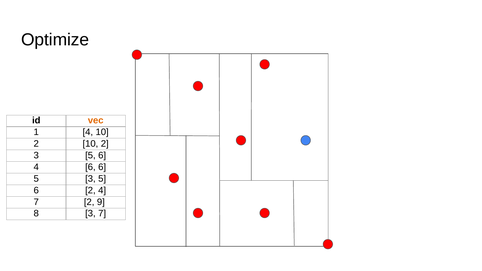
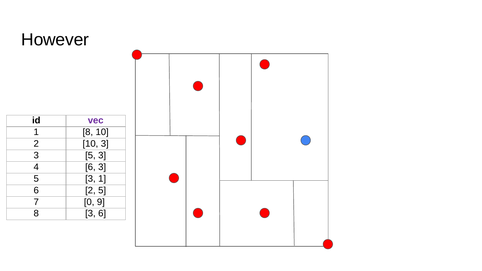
Optimize: Optimize -> However
vec colour: orange -> purple
1 4: 4 -> 8
2 10 2: 2 -> 3
6 at (102, 155): 6 -> 3
6 6: 6 -> 3
5 3 5: 5 -> 1
2 4: 4 -> 5
7 2: 2 -> 0
3 7: 7 -> 6
